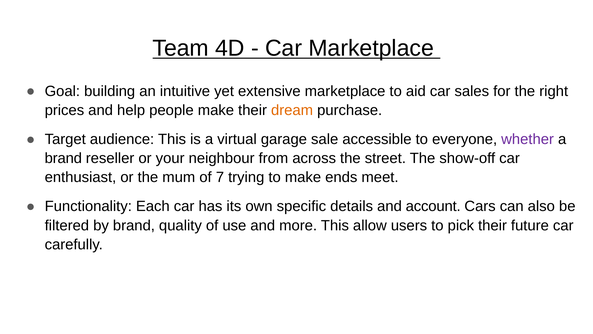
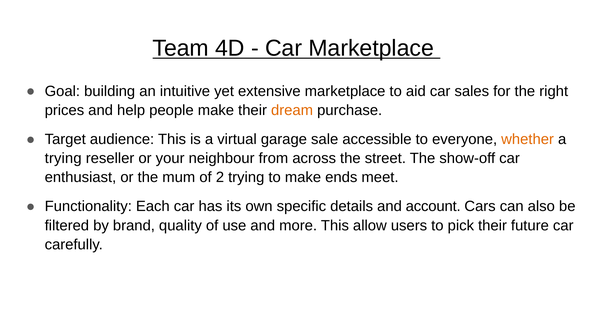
whether colour: purple -> orange
brand at (63, 158): brand -> trying
7: 7 -> 2
